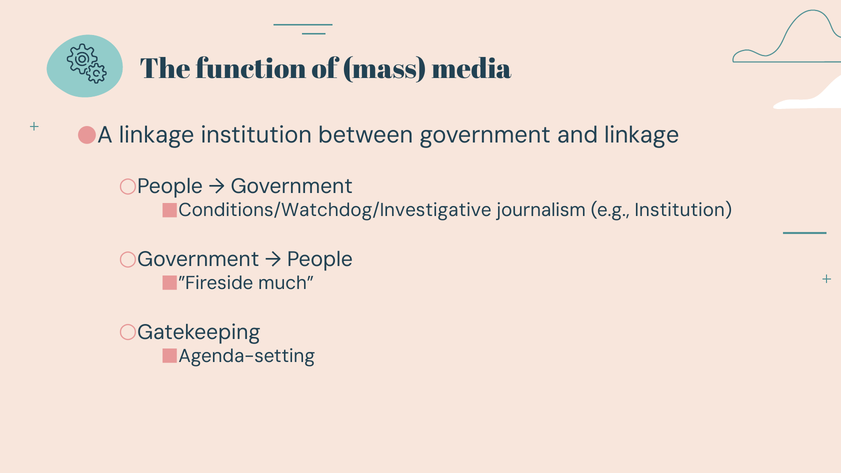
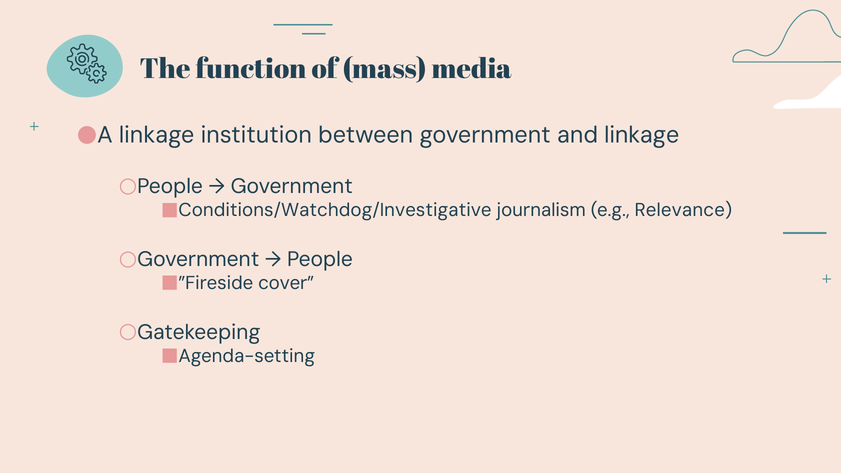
e.g Institution: Institution -> Relevance
much: much -> cover
